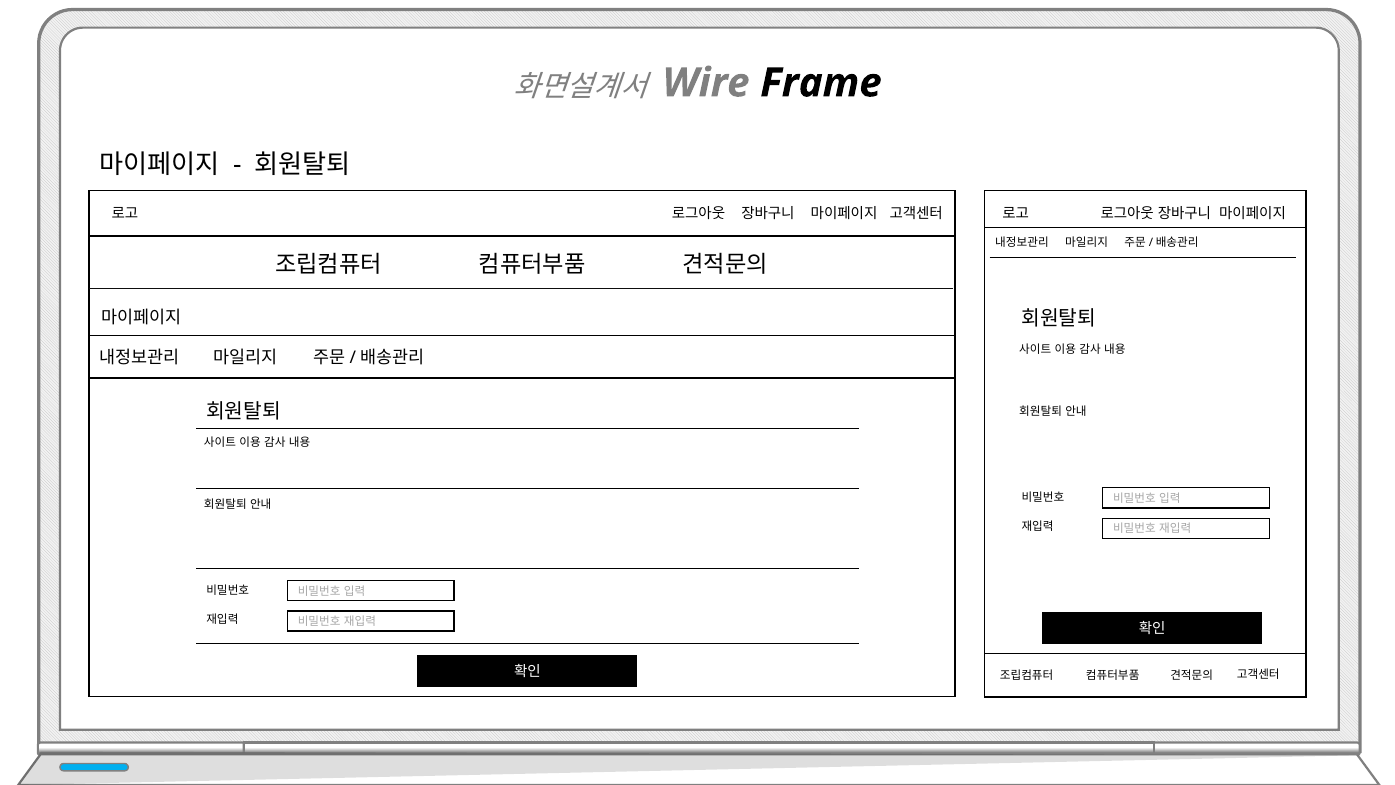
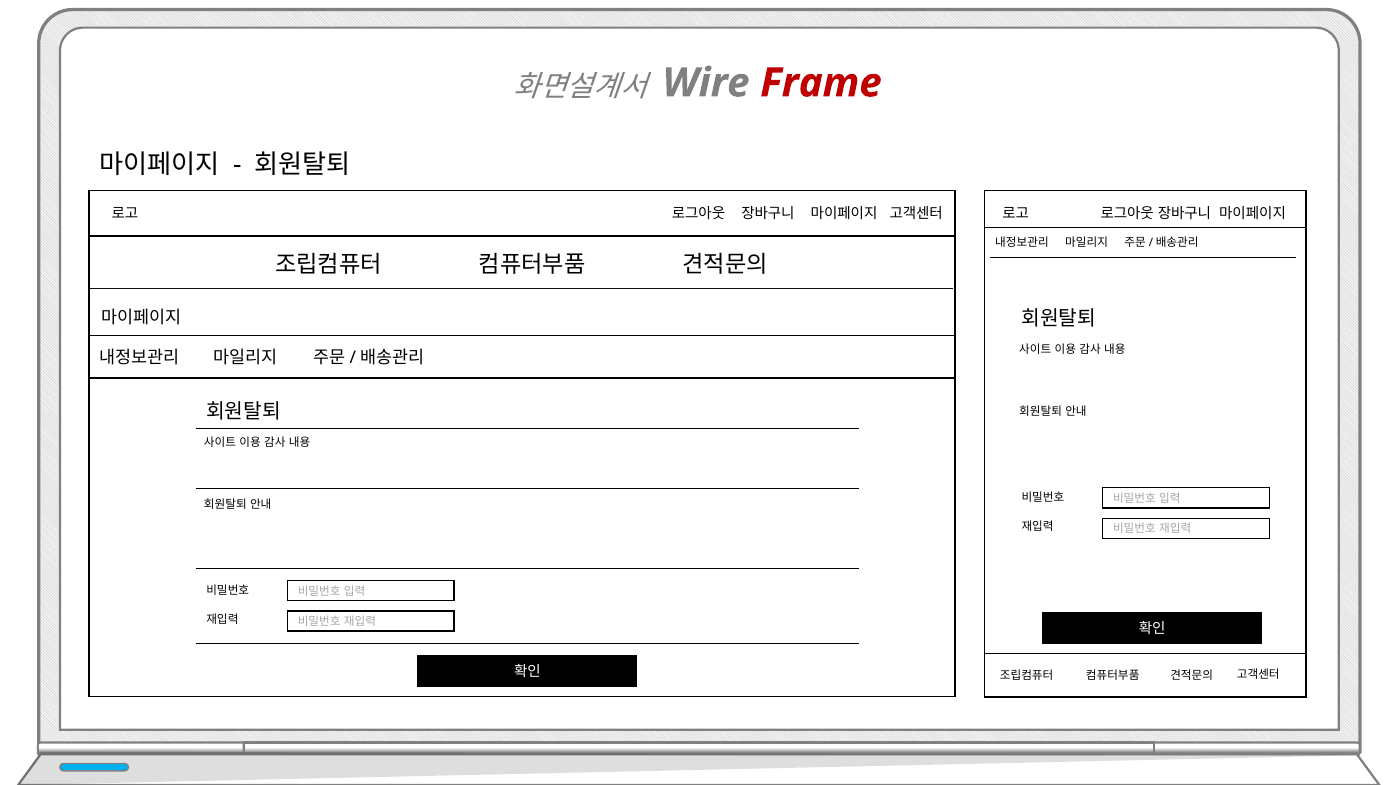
Frame colour: black -> red
